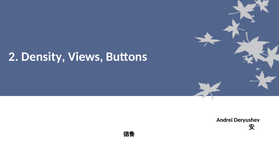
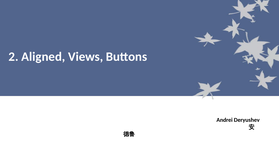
Density: Density -> Aligned
